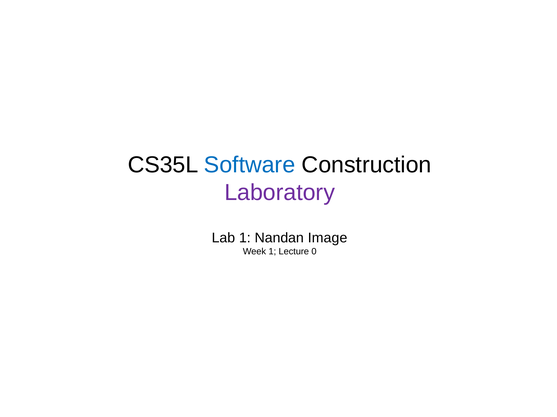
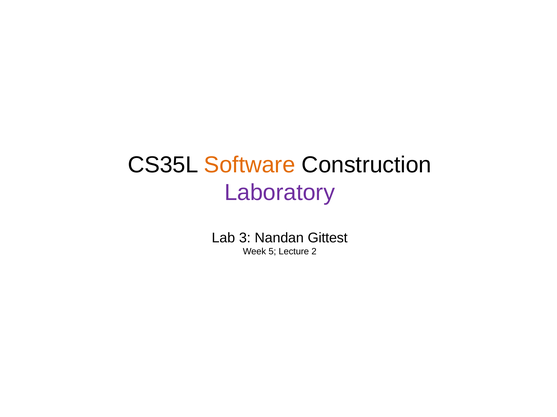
Software colour: blue -> orange
Lab 1: 1 -> 3
Image: Image -> Gittest
Week 1: 1 -> 5
0: 0 -> 2
